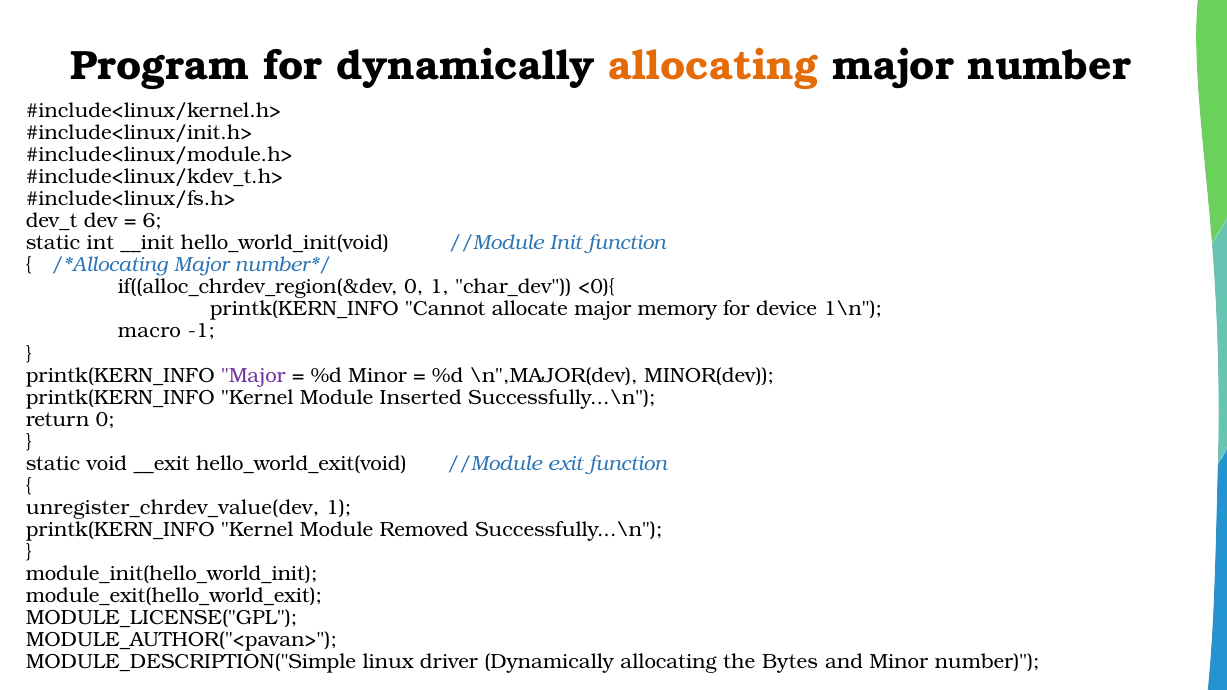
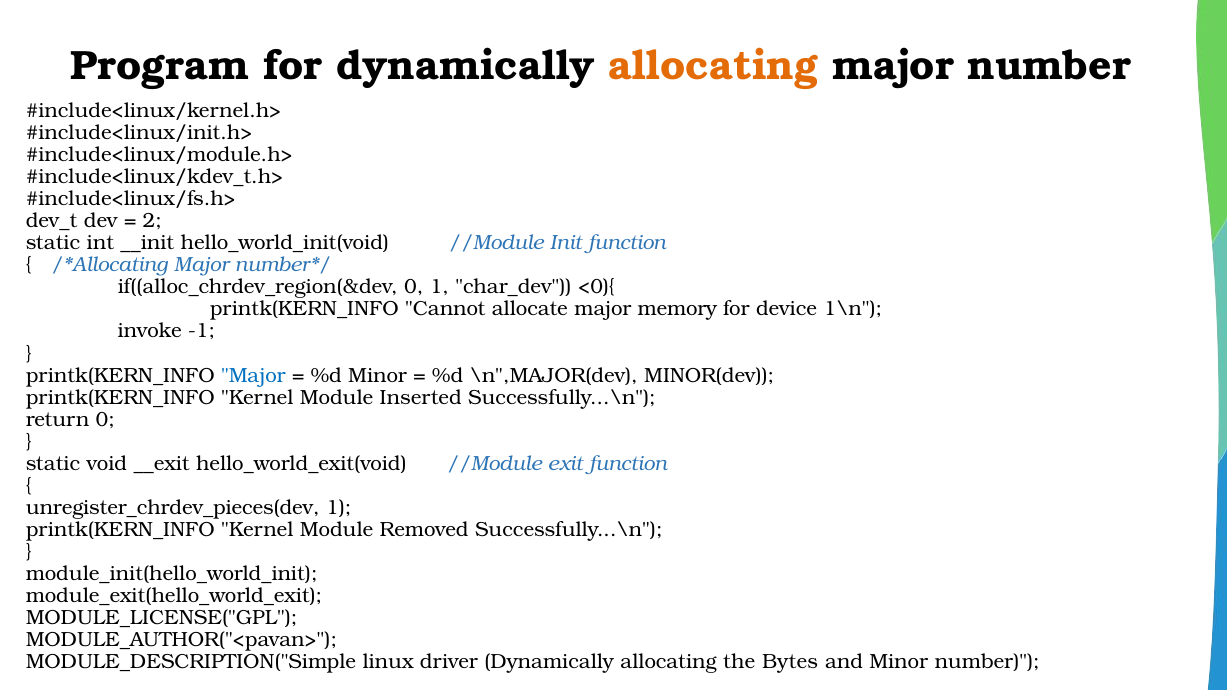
6: 6 -> 2
macro: macro -> invoke
Major at (253, 375) colour: purple -> blue
unregister_chrdev_value(dev: unregister_chrdev_value(dev -> unregister_chrdev_pieces(dev
